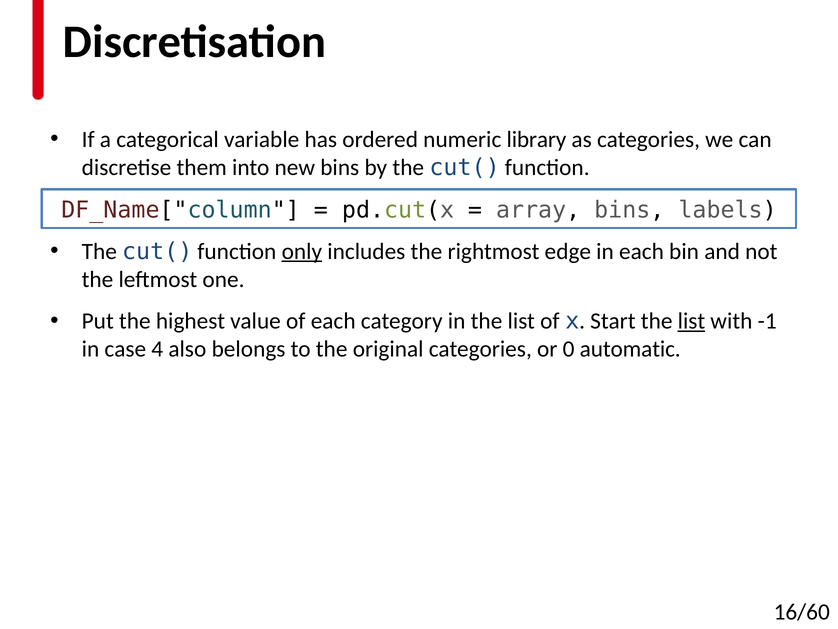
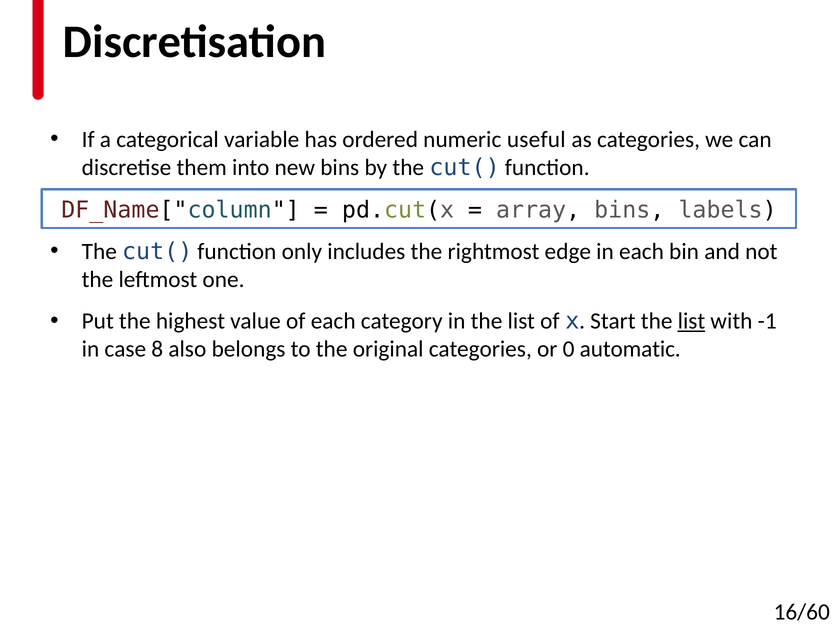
library: library -> useful
only underline: present -> none
4: 4 -> 8
